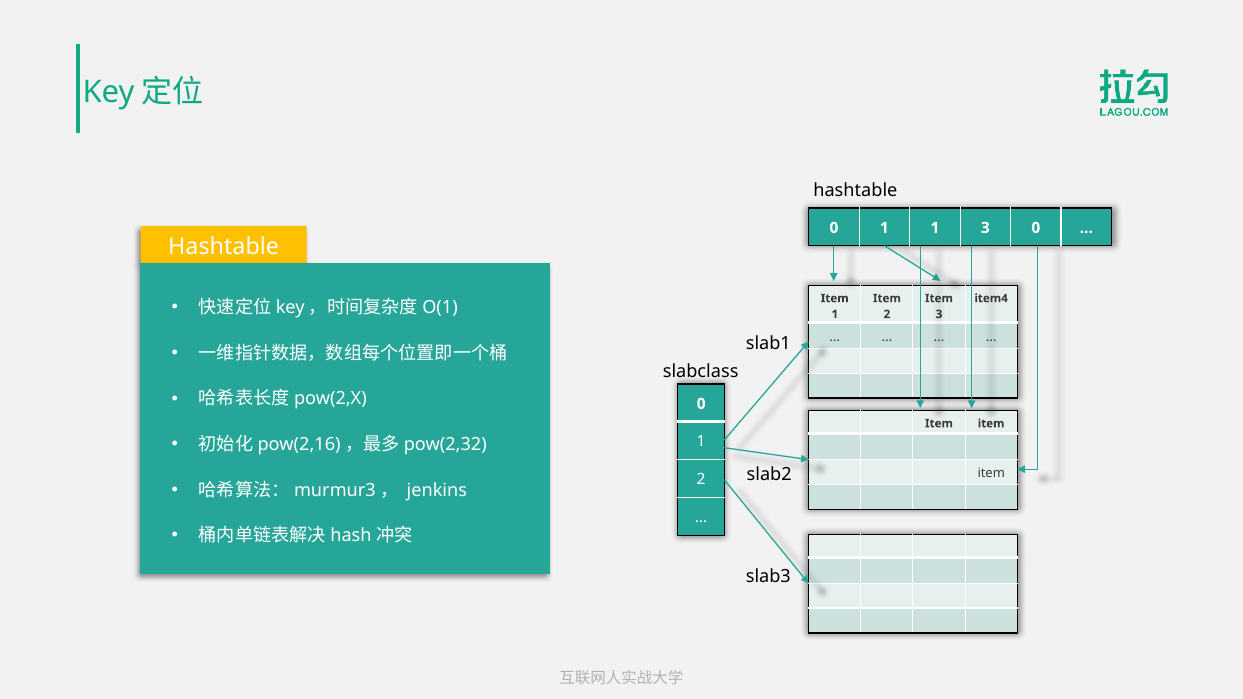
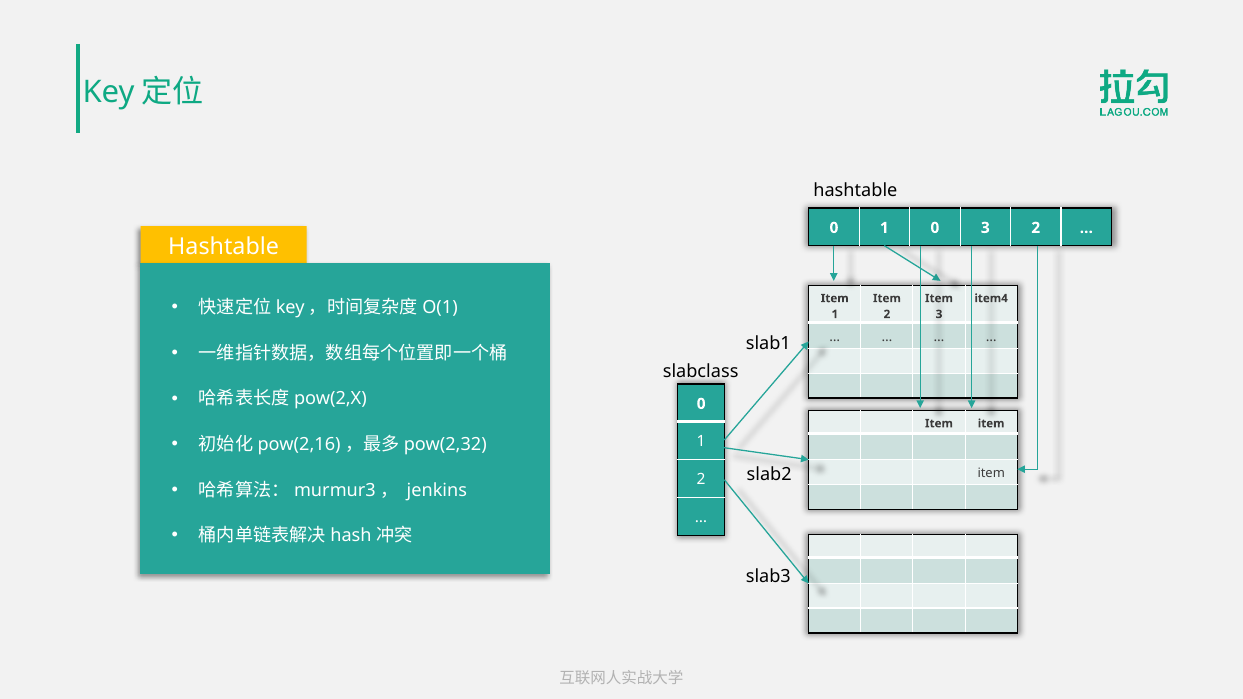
1 1: 1 -> 0
3 0: 0 -> 2
